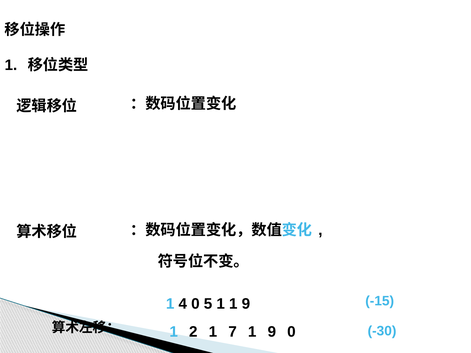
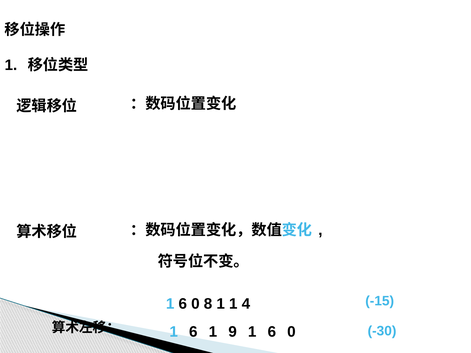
4 at (183, 304): 4 -> 6
5: 5 -> 8
1 1 9: 9 -> 4
2 at (193, 332): 2 -> 6
7: 7 -> 9
9 at (272, 332): 9 -> 6
